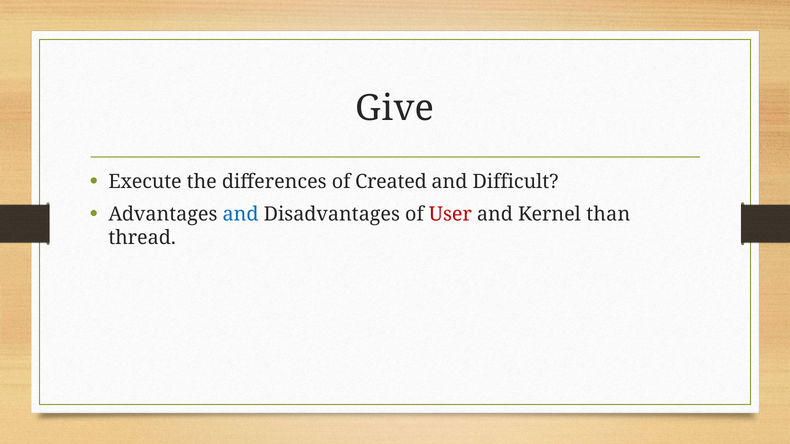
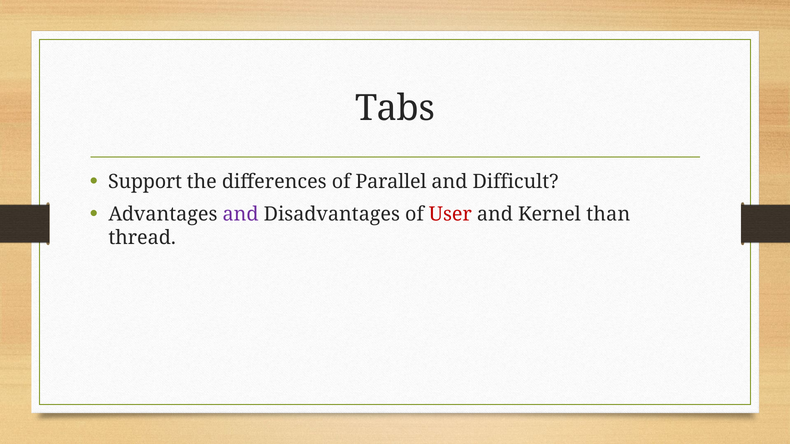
Give: Give -> Tabs
Execute: Execute -> Support
Created: Created -> Parallel
and at (241, 214) colour: blue -> purple
